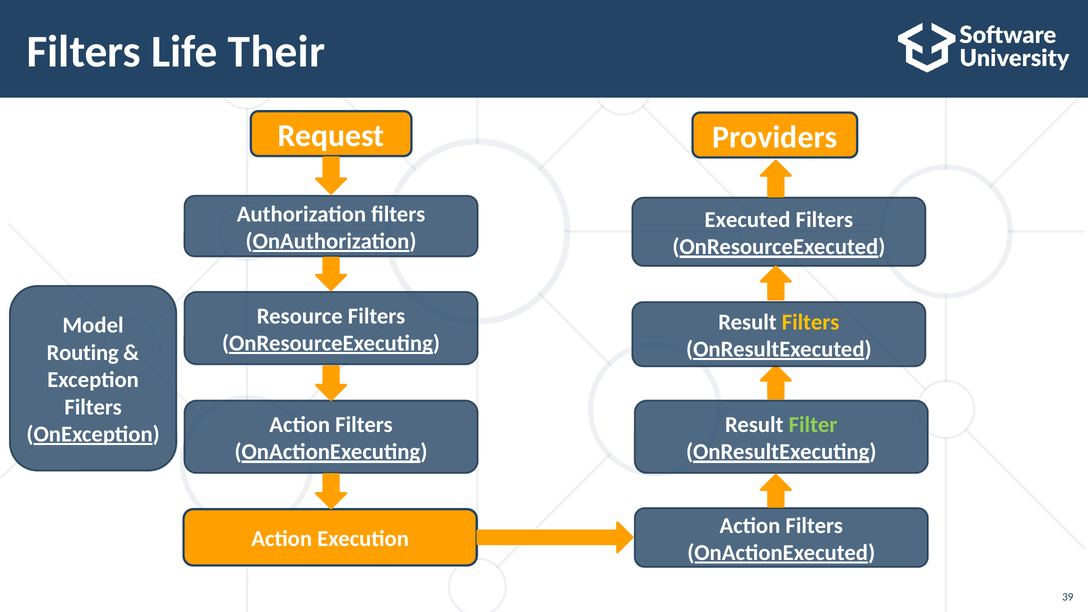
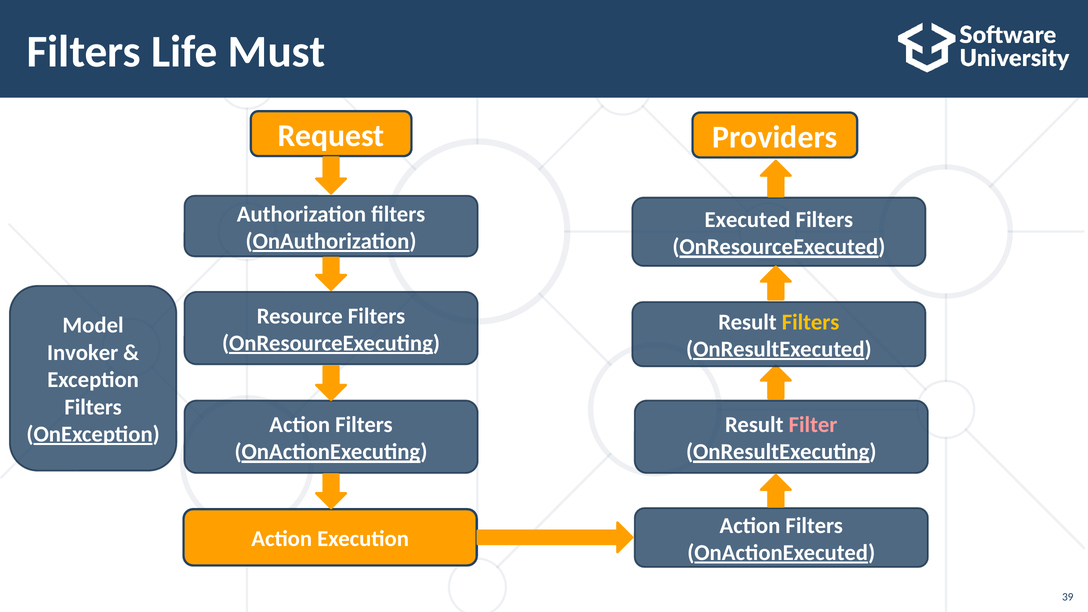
Their: Their -> Must
Routing: Routing -> Invoker
Filter colour: light green -> pink
